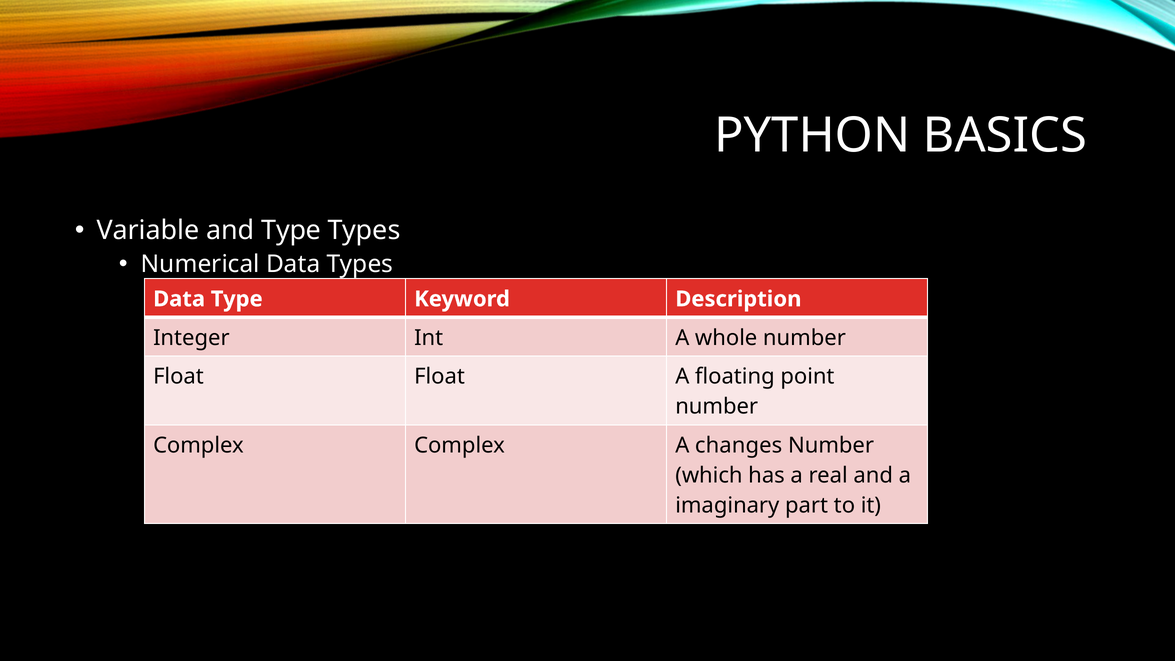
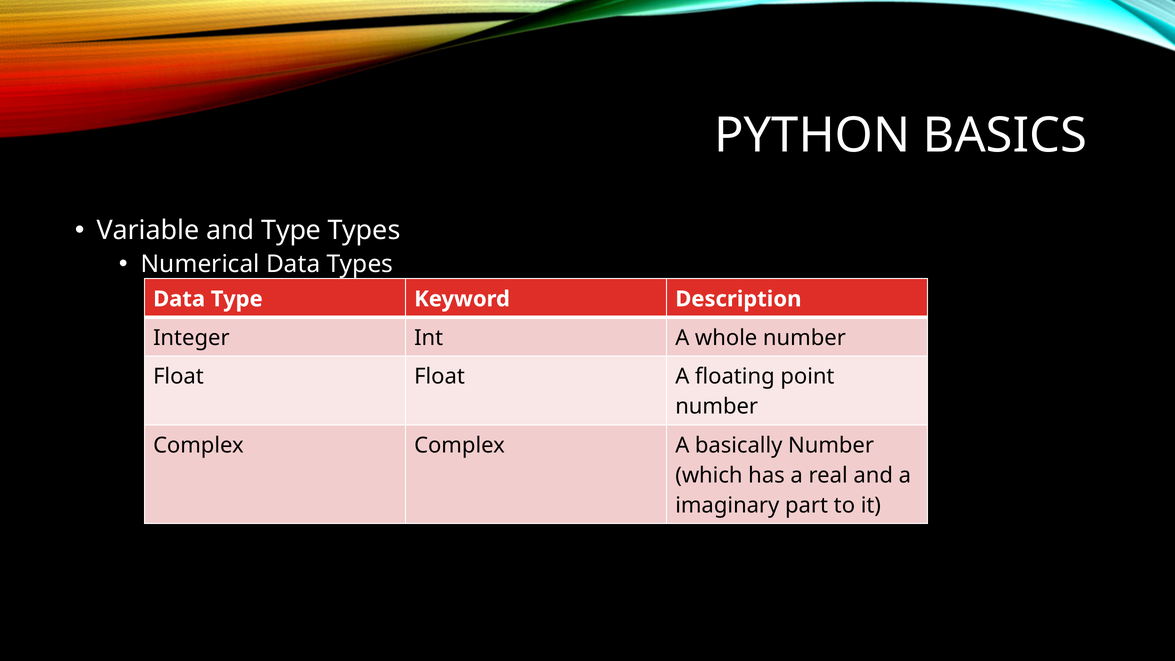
changes: changes -> basically
